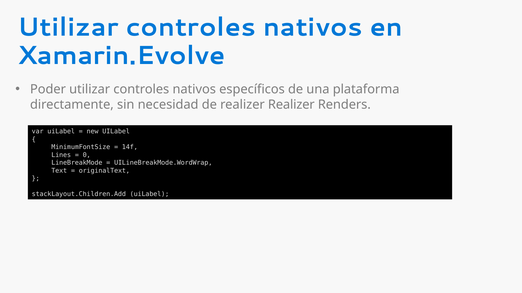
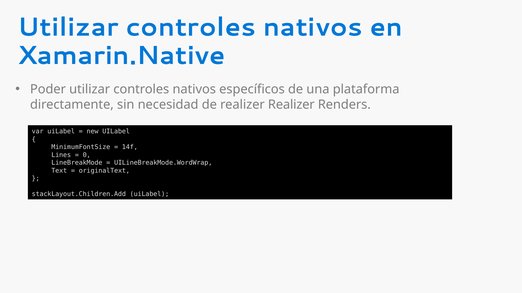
Xamarin.Evolve: Xamarin.Evolve -> Xamarin.Native
